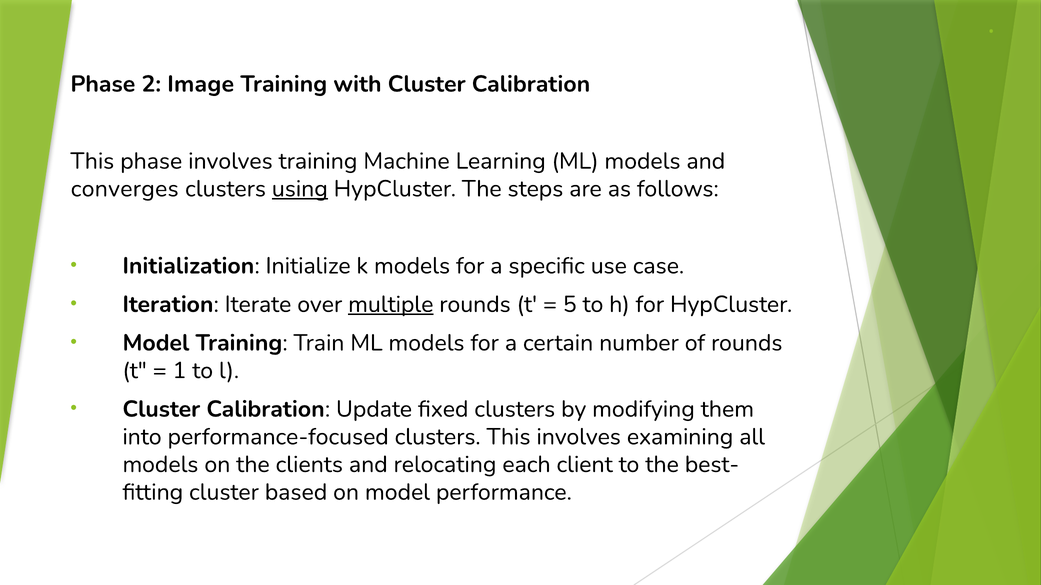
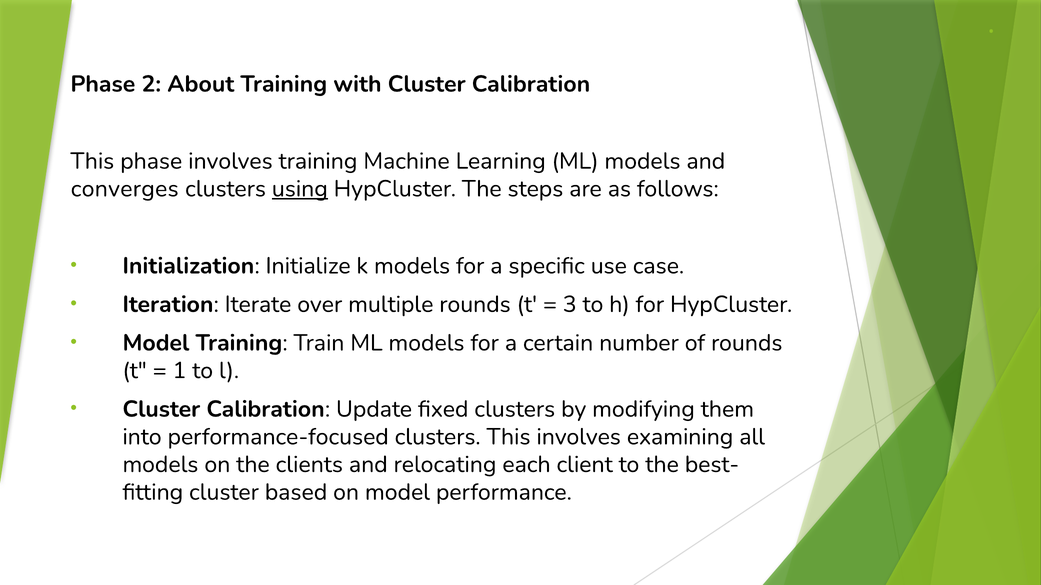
Image: Image -> About
multiple underline: present -> none
5: 5 -> 3
